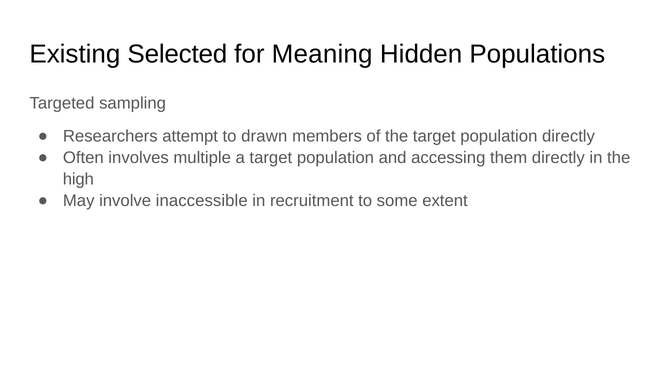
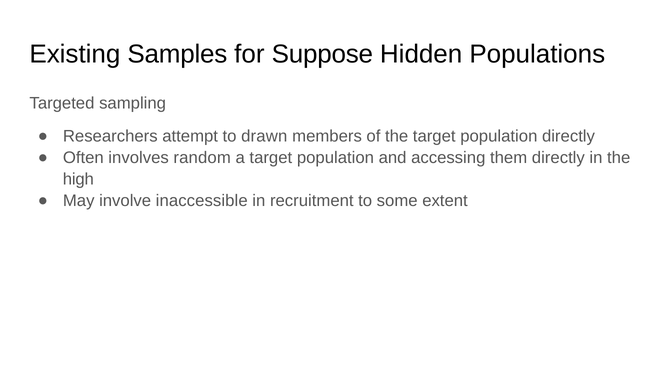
Selected: Selected -> Samples
Meaning: Meaning -> Suppose
multiple: multiple -> random
